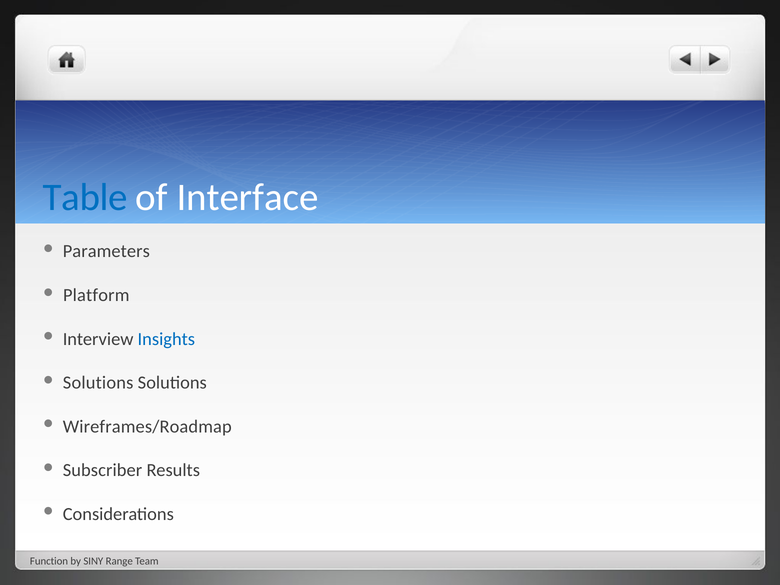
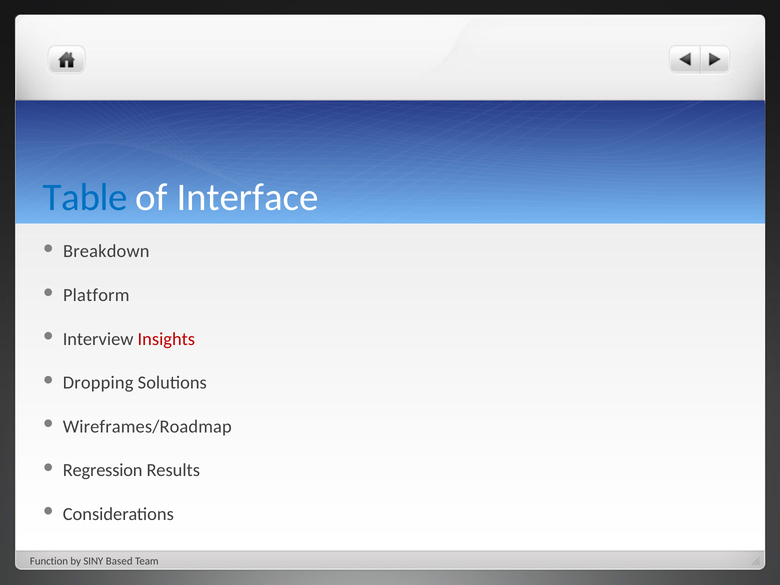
Parameters: Parameters -> Breakdown
Insights colour: blue -> red
Solutions at (98, 383): Solutions -> Dropping
Subscriber: Subscriber -> Regression
Range: Range -> Based
